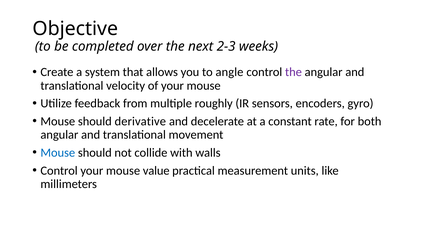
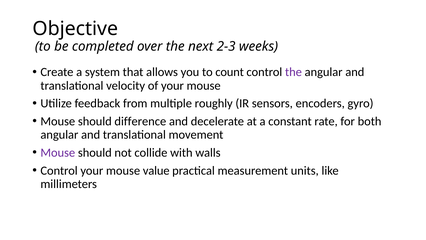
angle: angle -> count
derivative: derivative -> difference
Mouse at (58, 152) colour: blue -> purple
